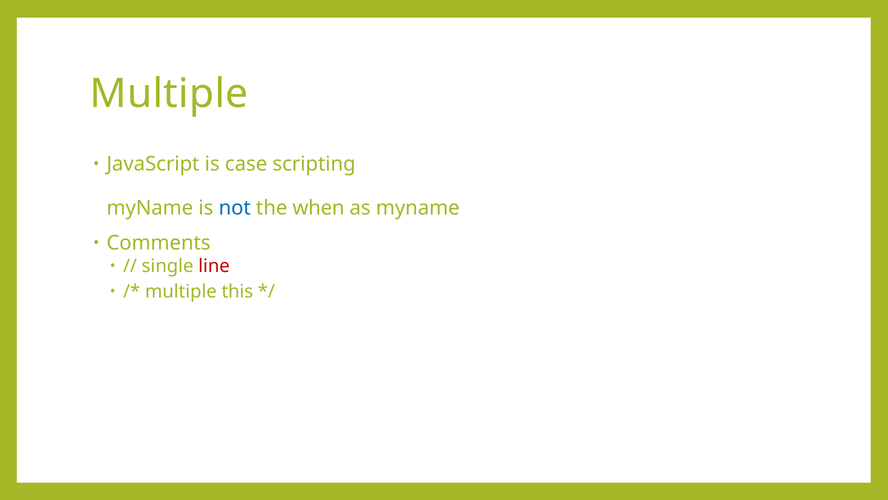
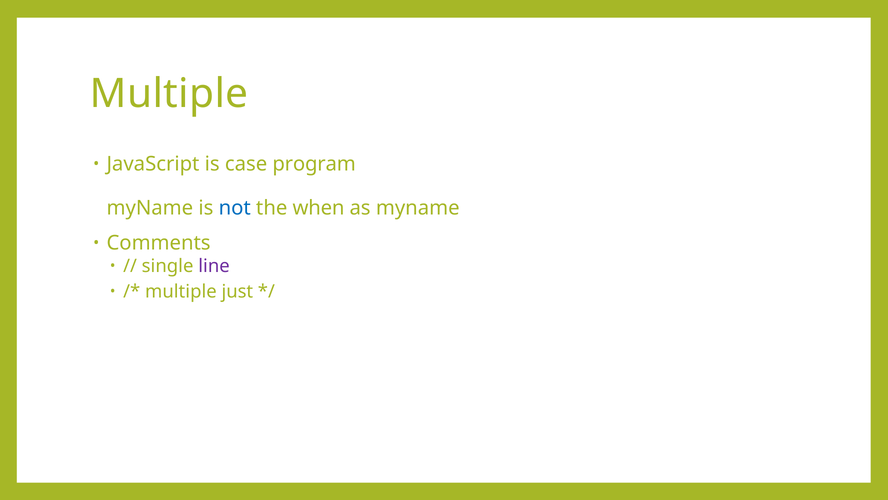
scripting: scripting -> program
line colour: red -> purple
this: this -> just
